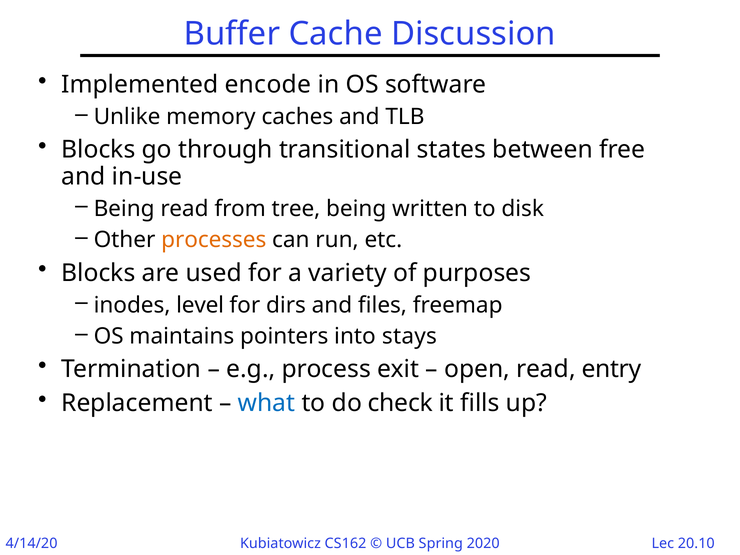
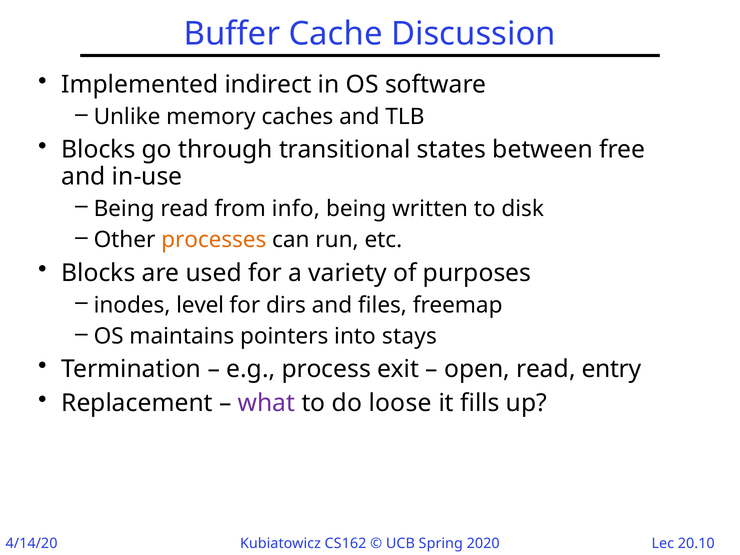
encode: encode -> indirect
tree: tree -> info
what colour: blue -> purple
check: check -> loose
